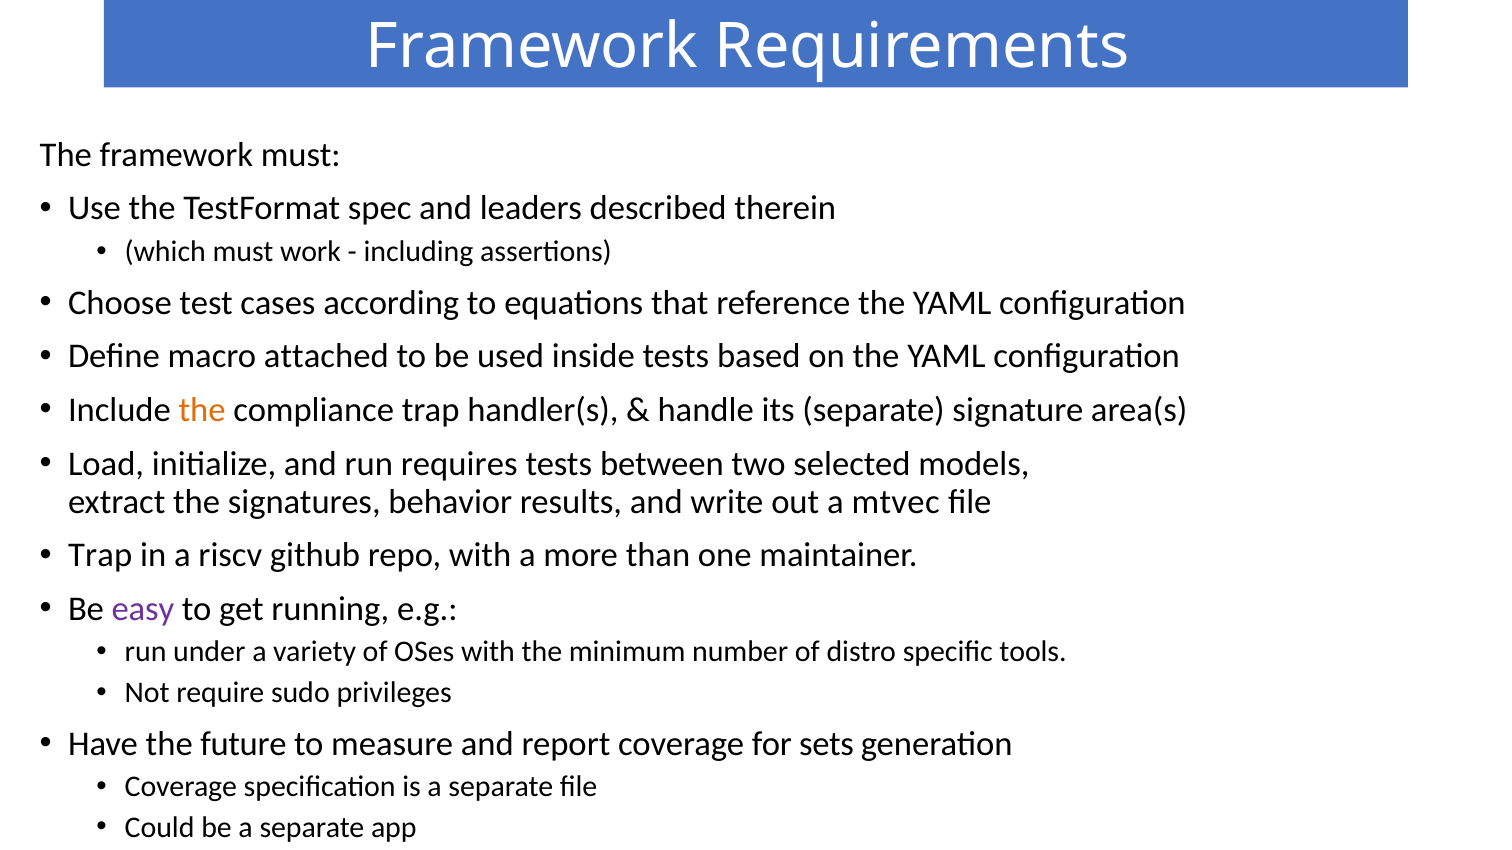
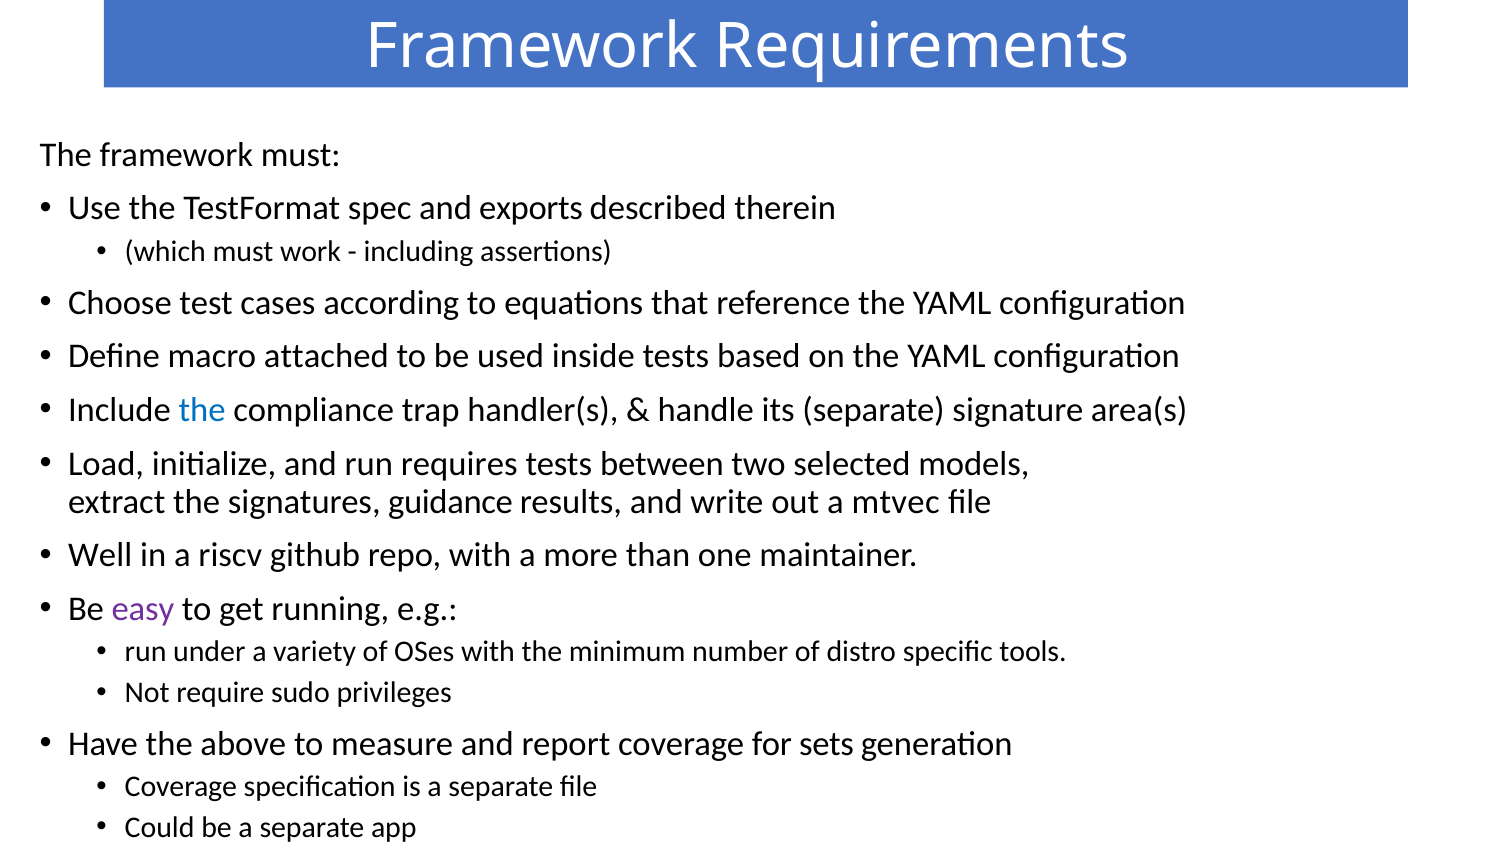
leaders: leaders -> exports
the at (202, 410) colour: orange -> blue
behavior: behavior -> guidance
Trap at (100, 556): Trap -> Well
future: future -> above
